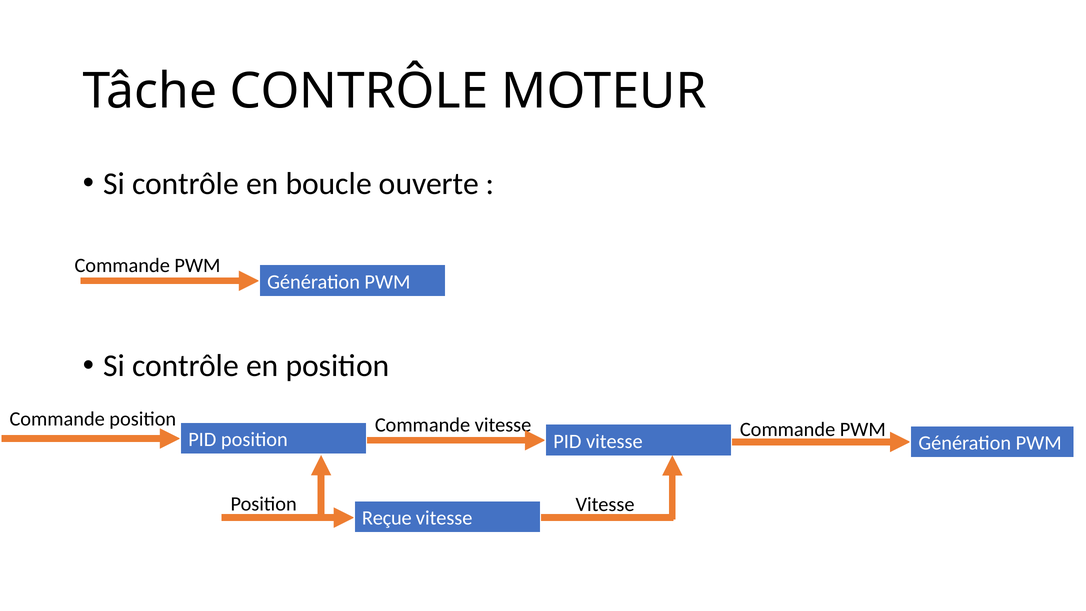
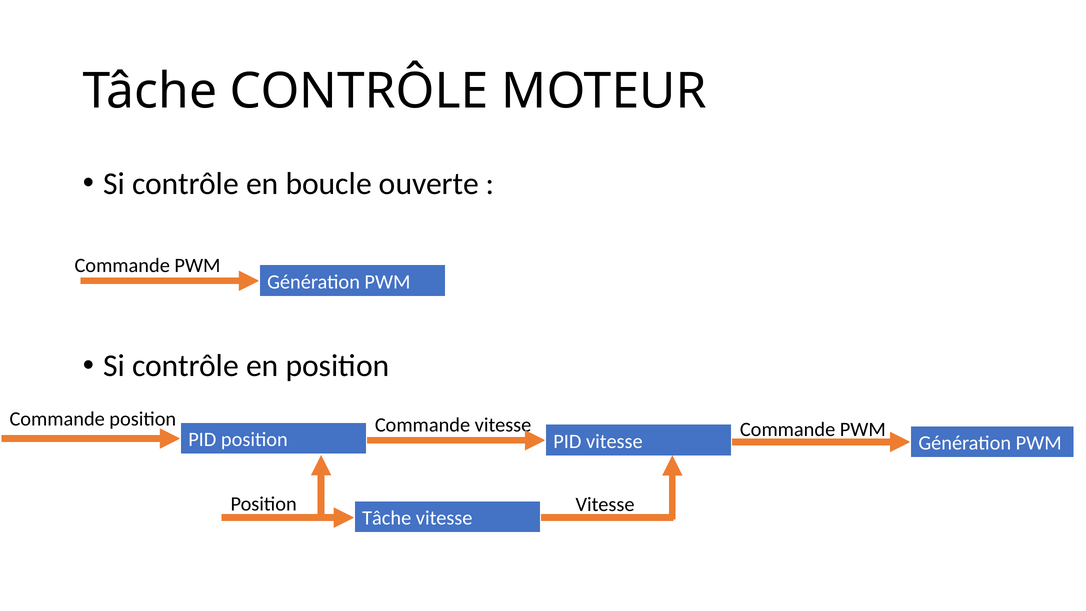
Reçue at (387, 518): Reçue -> Tâche
